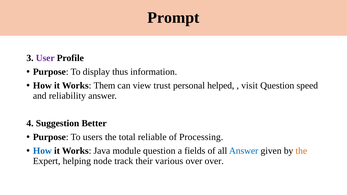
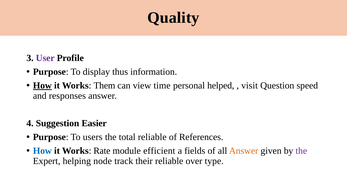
Prompt: Prompt -> Quality
How at (42, 86) underline: none -> present
trust: trust -> time
reliability: reliability -> responses
Better: Better -> Easier
Processing: Processing -> References
Java: Java -> Rate
module question: question -> efficient
Answer at (244, 151) colour: blue -> orange
the at (301, 151) colour: orange -> purple
their various: various -> reliable
over over: over -> type
